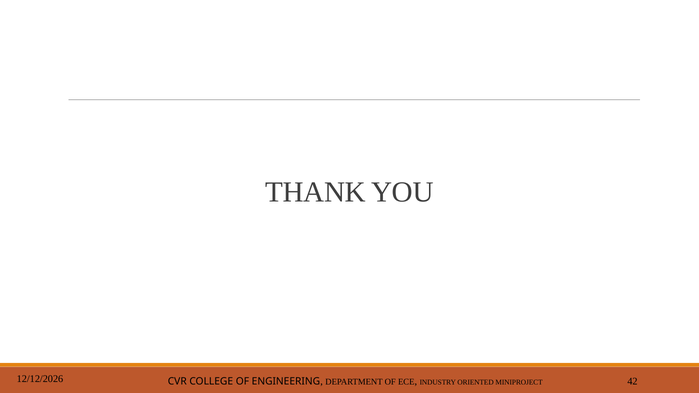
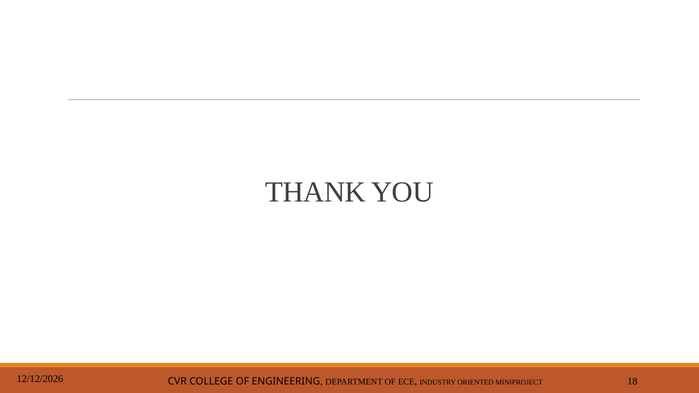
42: 42 -> 18
